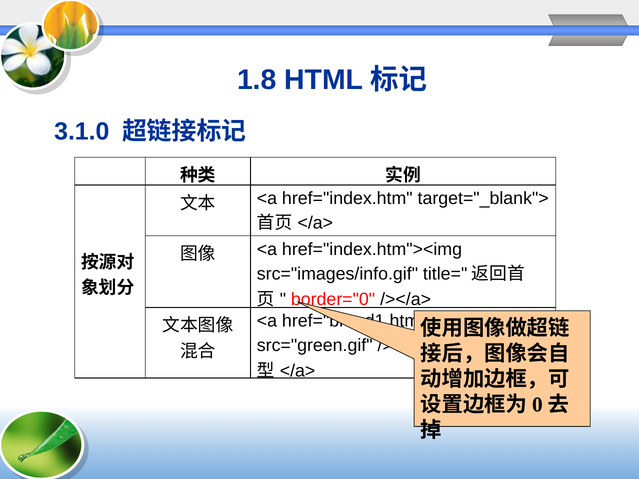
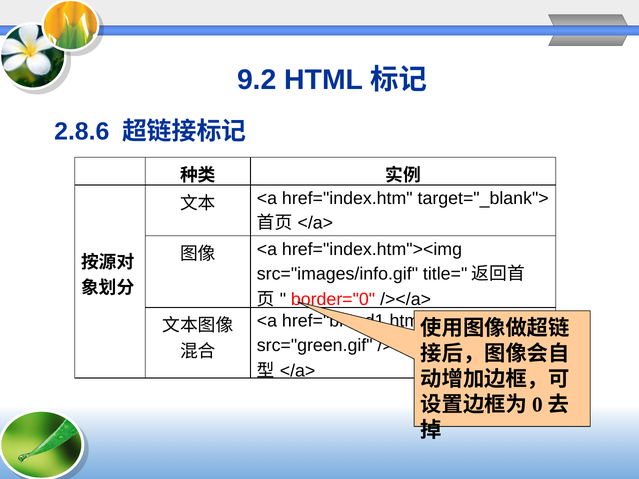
1.8: 1.8 -> 9.2
3.1.0: 3.1.0 -> 2.8.6
